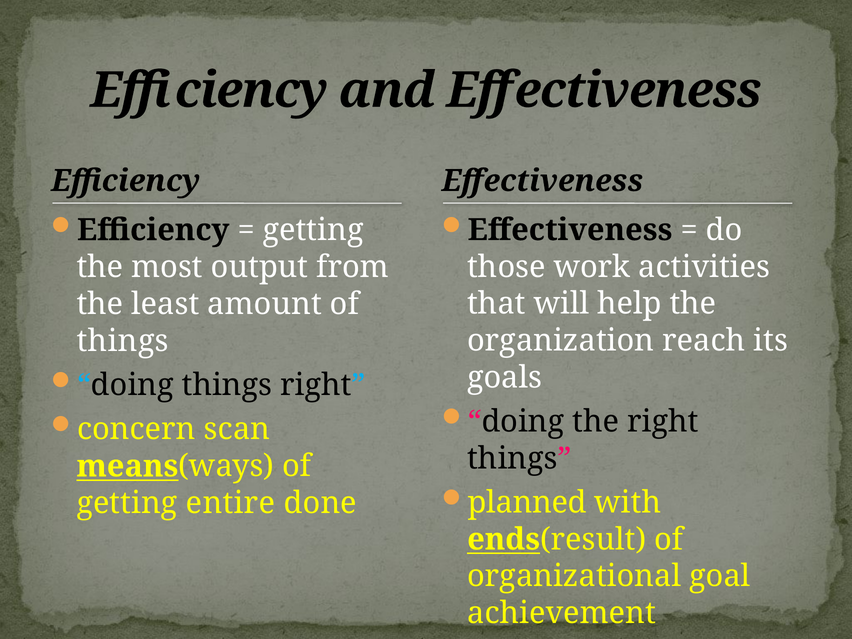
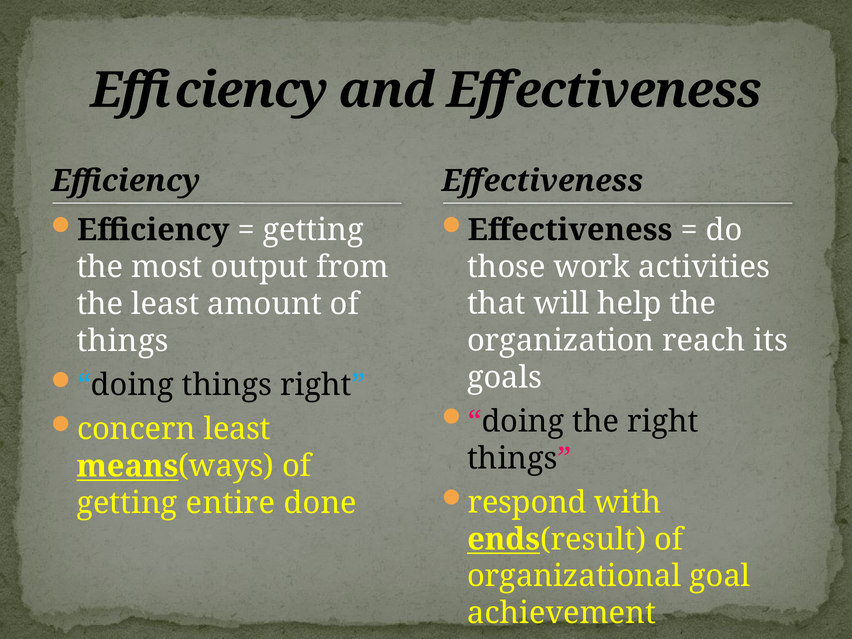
concern scan: scan -> least
planned: planned -> respond
